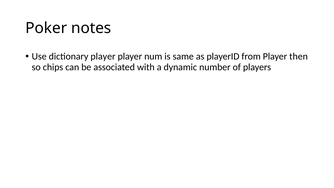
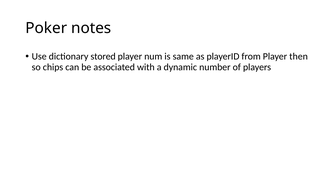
dictionary player: player -> stored
